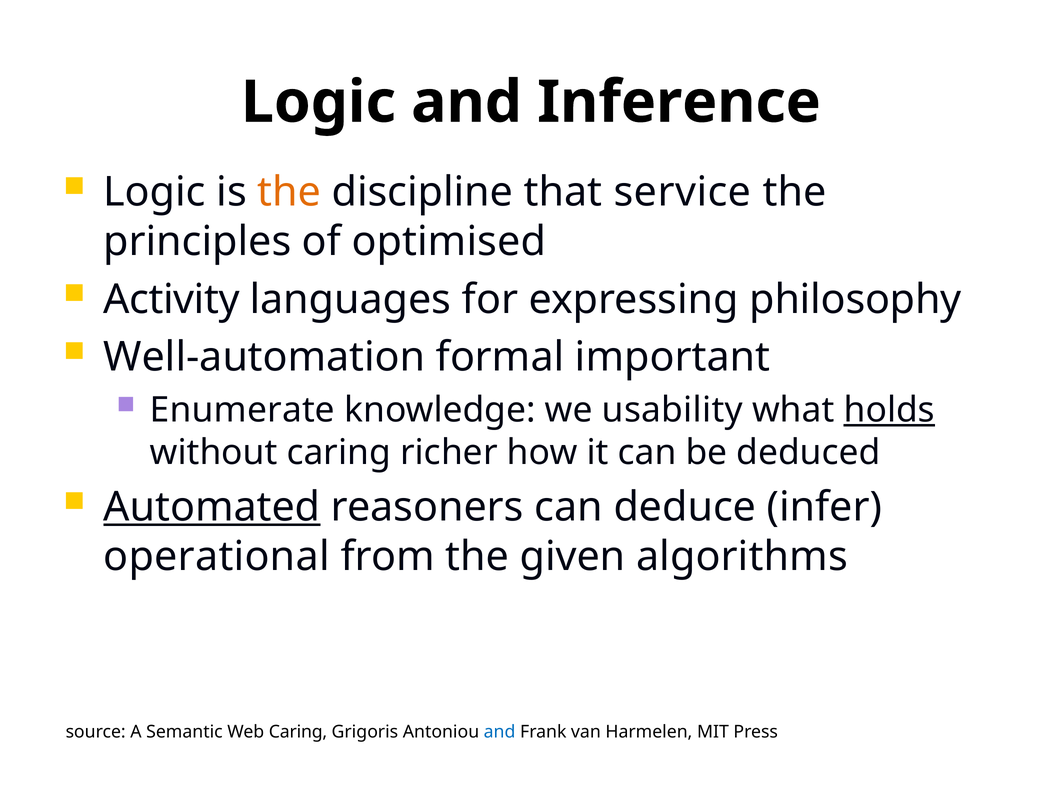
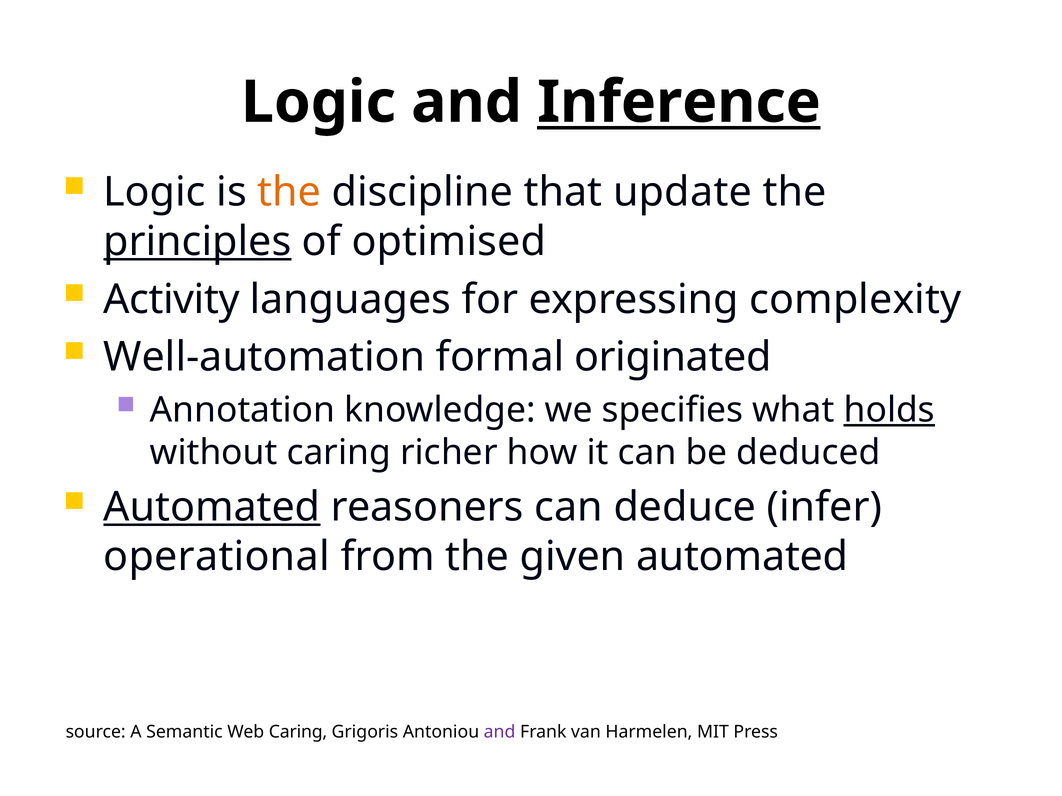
Inference underline: none -> present
service: service -> update
principles underline: none -> present
philosophy: philosophy -> complexity
important: important -> originated
Enumerate: Enumerate -> Annotation
usability: usability -> specifies
given algorithms: algorithms -> automated
and at (500, 732) colour: blue -> purple
